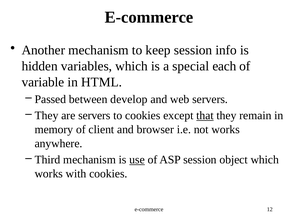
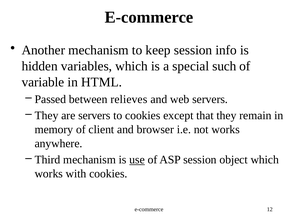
each: each -> such
develop: develop -> relieves
that underline: present -> none
